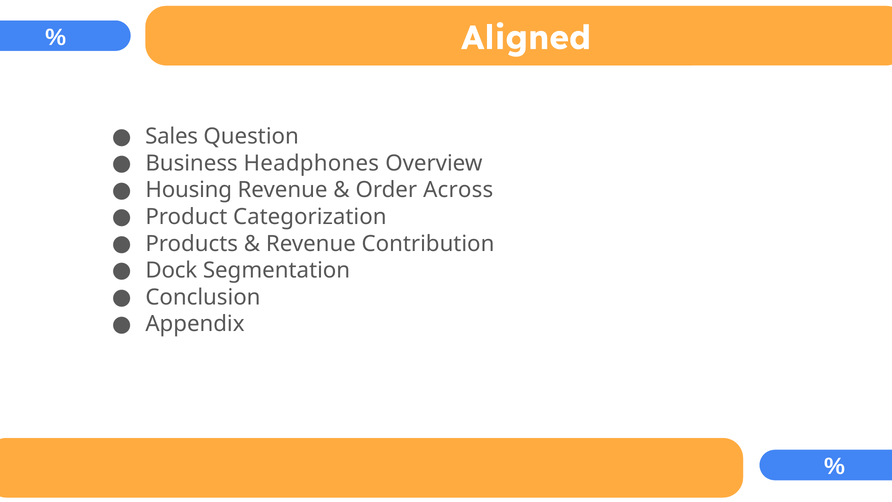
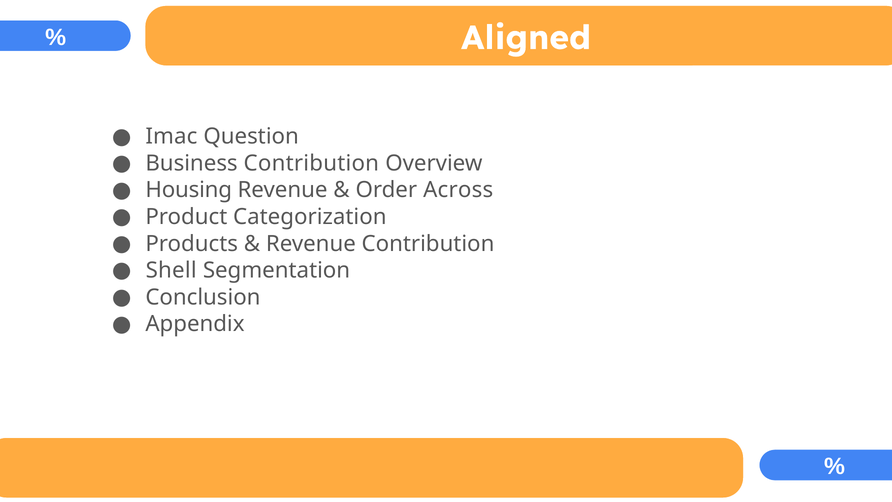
Sales: Sales -> Imac
Business Headphones: Headphones -> Contribution
Dock: Dock -> Shell
